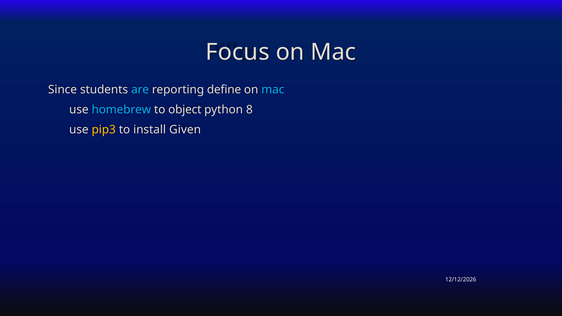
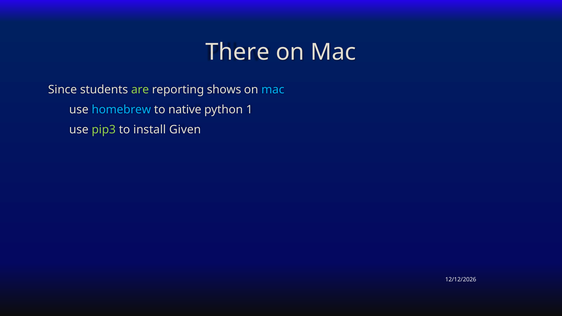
Focus: Focus -> There
are colour: light blue -> light green
define: define -> shows
object: object -> native
8: 8 -> 1
pip3 colour: yellow -> light green
